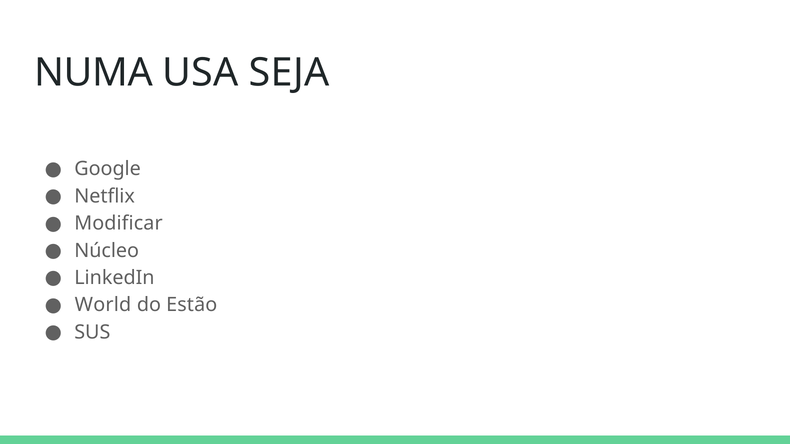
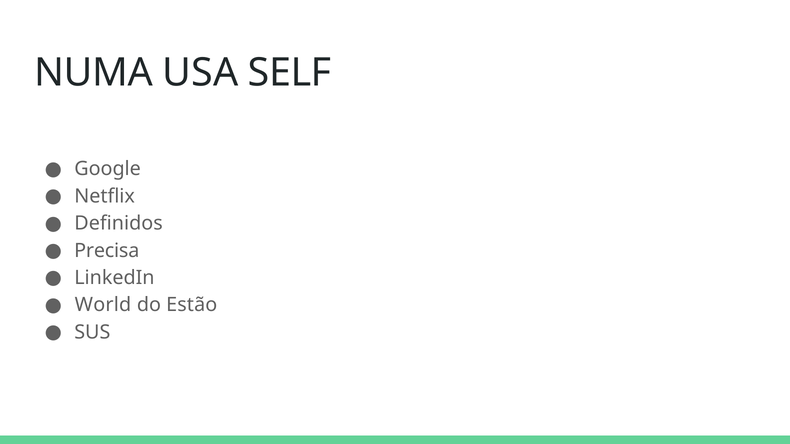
SEJA: SEJA -> SELF
Modificar: Modificar -> Definidos
Núcleo: Núcleo -> Precisa
